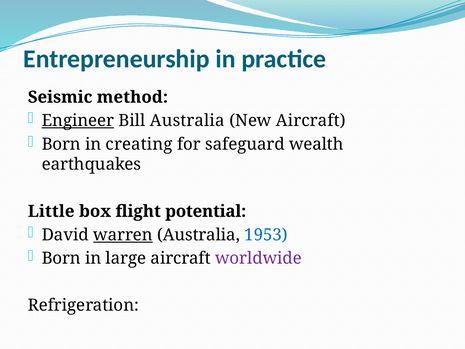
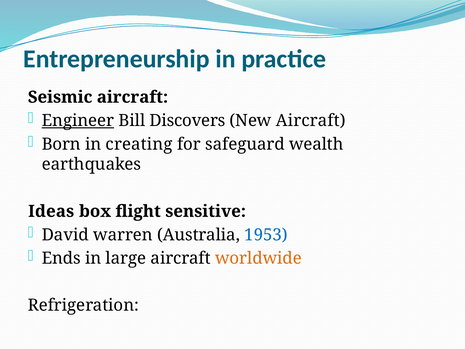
Seismic method: method -> aircraft
Bill Australia: Australia -> Discovers
Little: Little -> Ideas
potential: potential -> sensitive
warren underline: present -> none
Born at (61, 258): Born -> Ends
worldwide colour: purple -> orange
